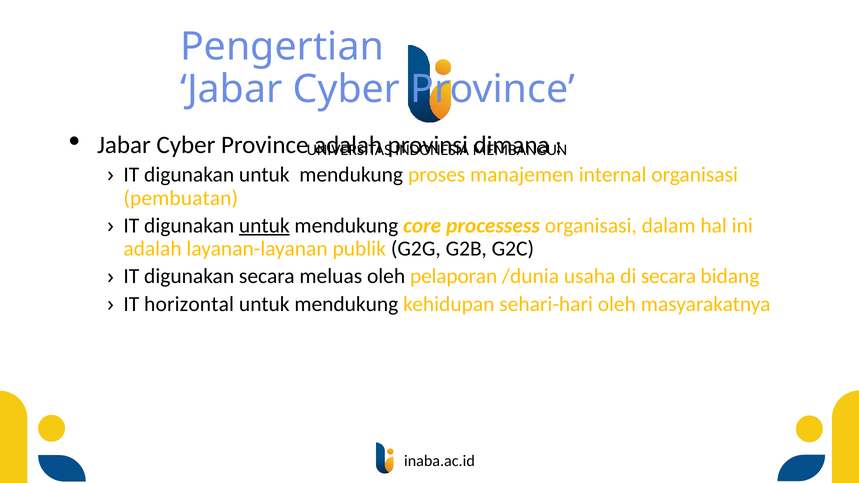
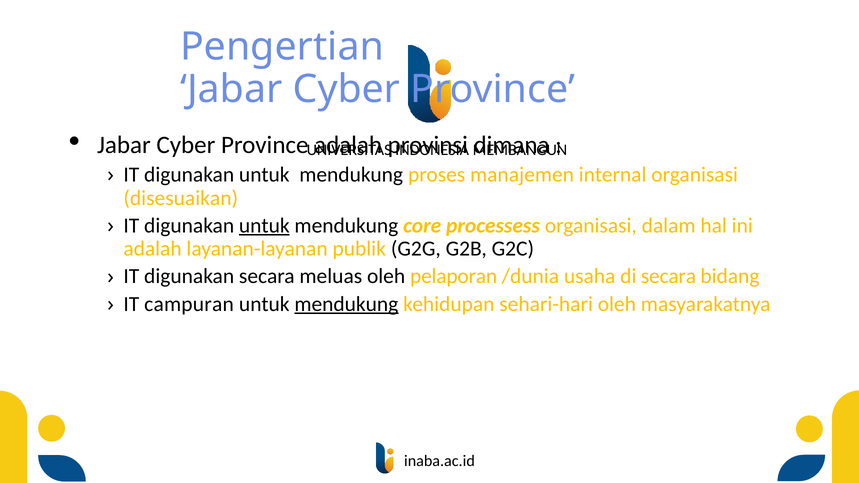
pembuatan: pembuatan -> disesuaikan
horizontal: horizontal -> campuran
mendukung at (346, 304) underline: none -> present
